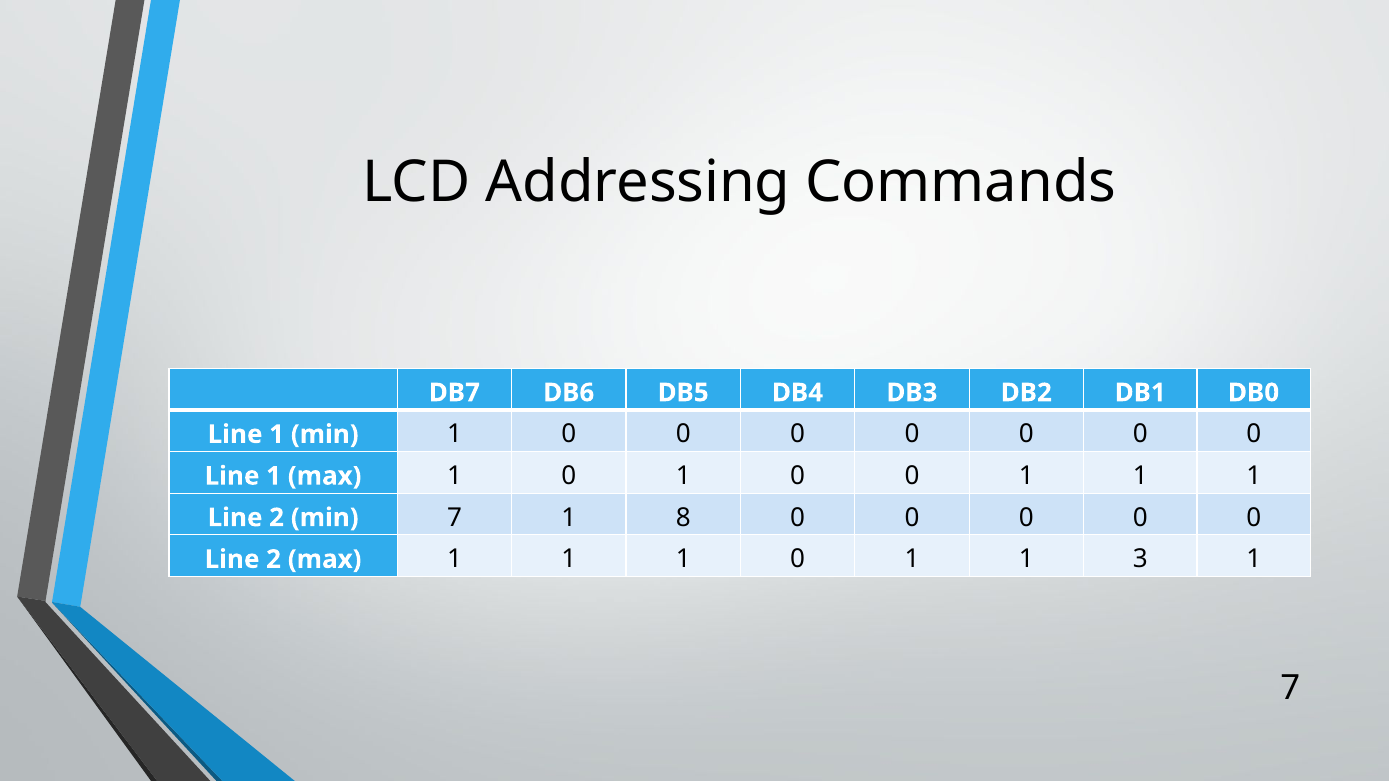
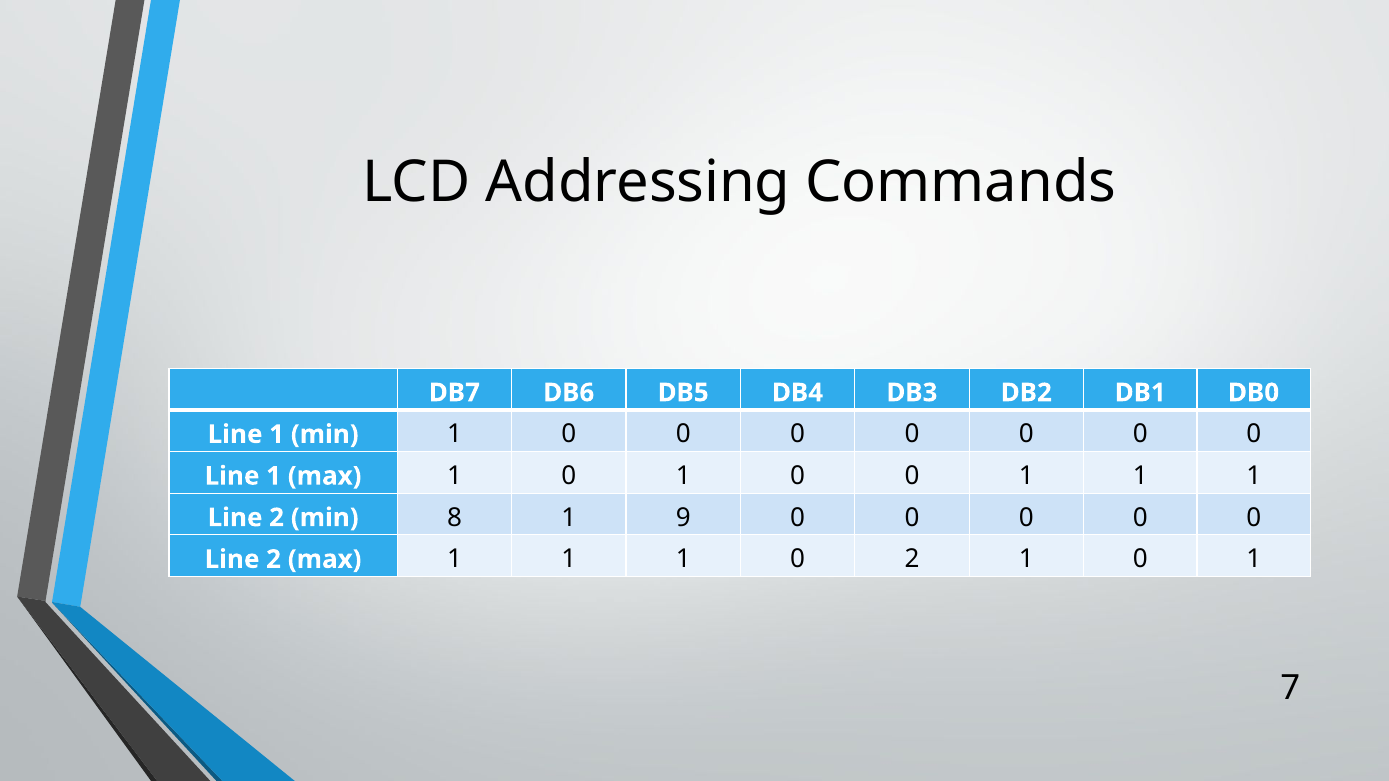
7 at (454, 518): 7 -> 8
8: 8 -> 9
1 1 0 1: 1 -> 2
3 at (1140, 560): 3 -> 0
